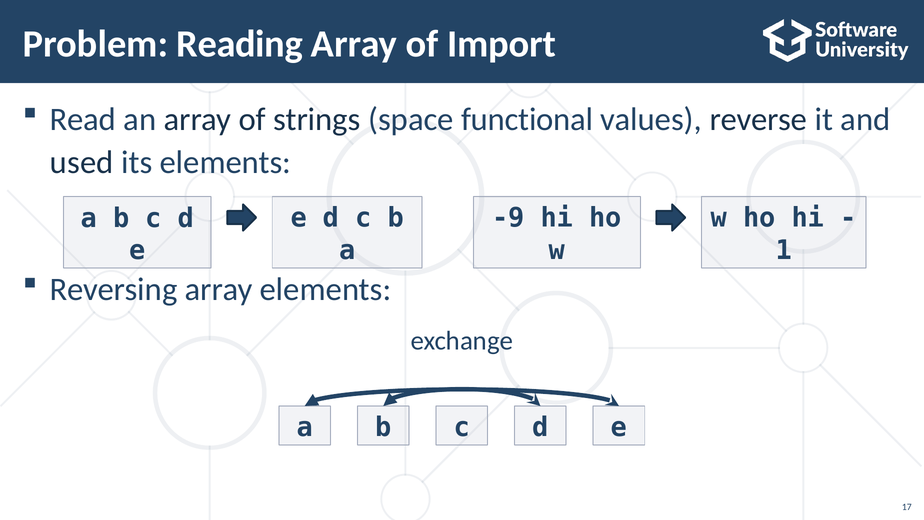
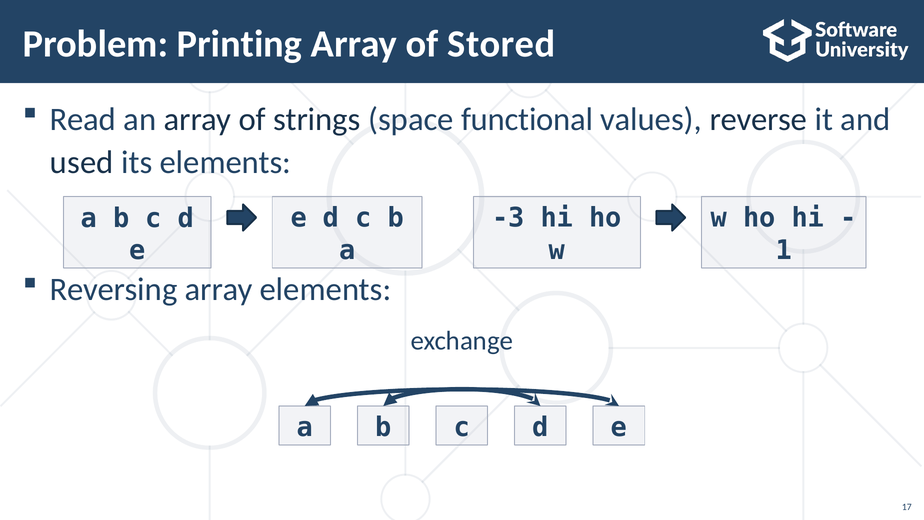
Reading: Reading -> Printing
Import: Import -> Stored
-9: -9 -> -3
